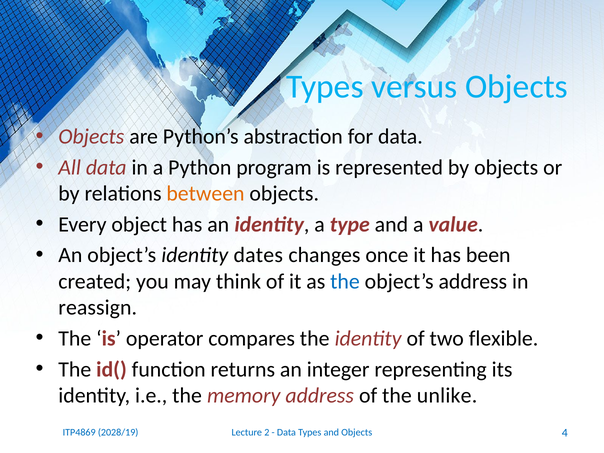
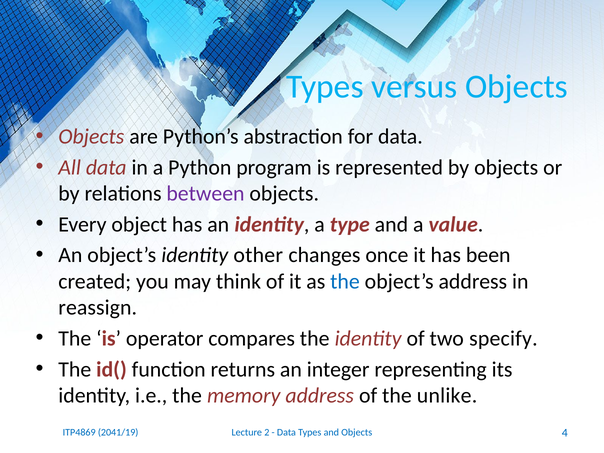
between colour: orange -> purple
dates: dates -> other
flexible: flexible -> specify
2028/19: 2028/19 -> 2041/19
